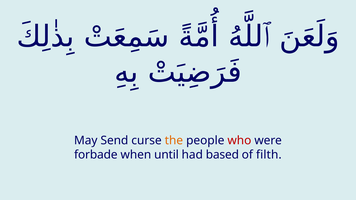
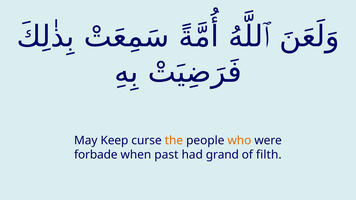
Send: Send -> Keep
who colour: red -> orange
until: until -> past
based: based -> grand
